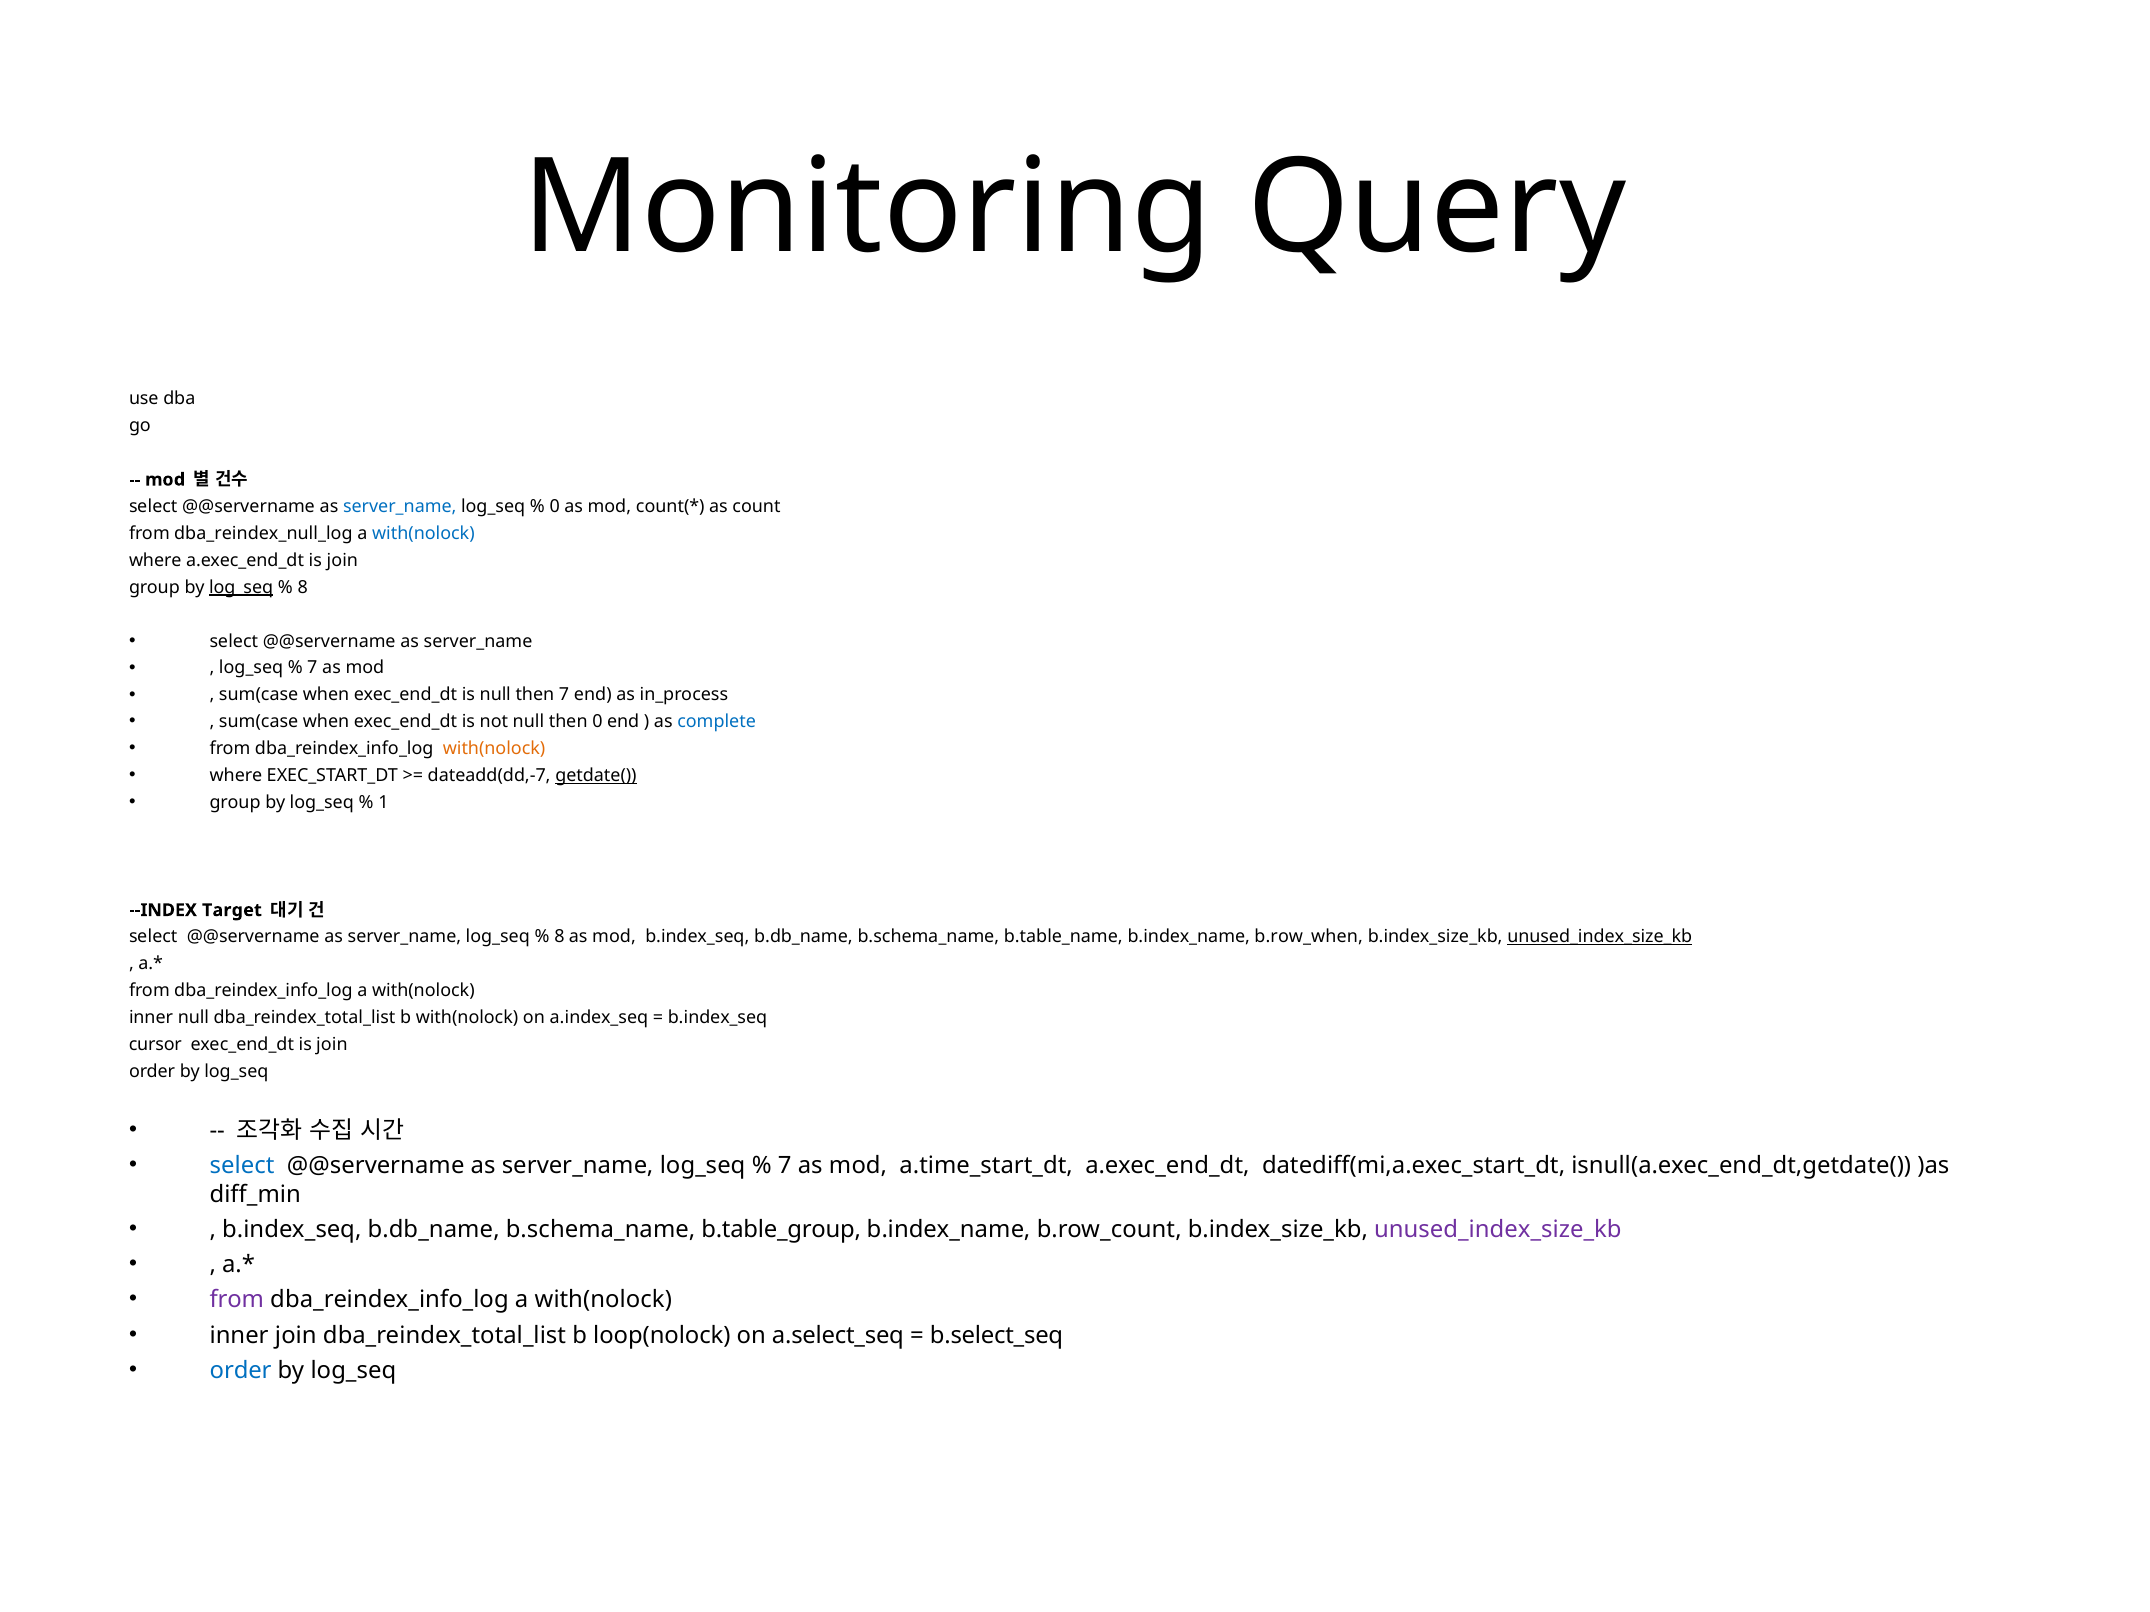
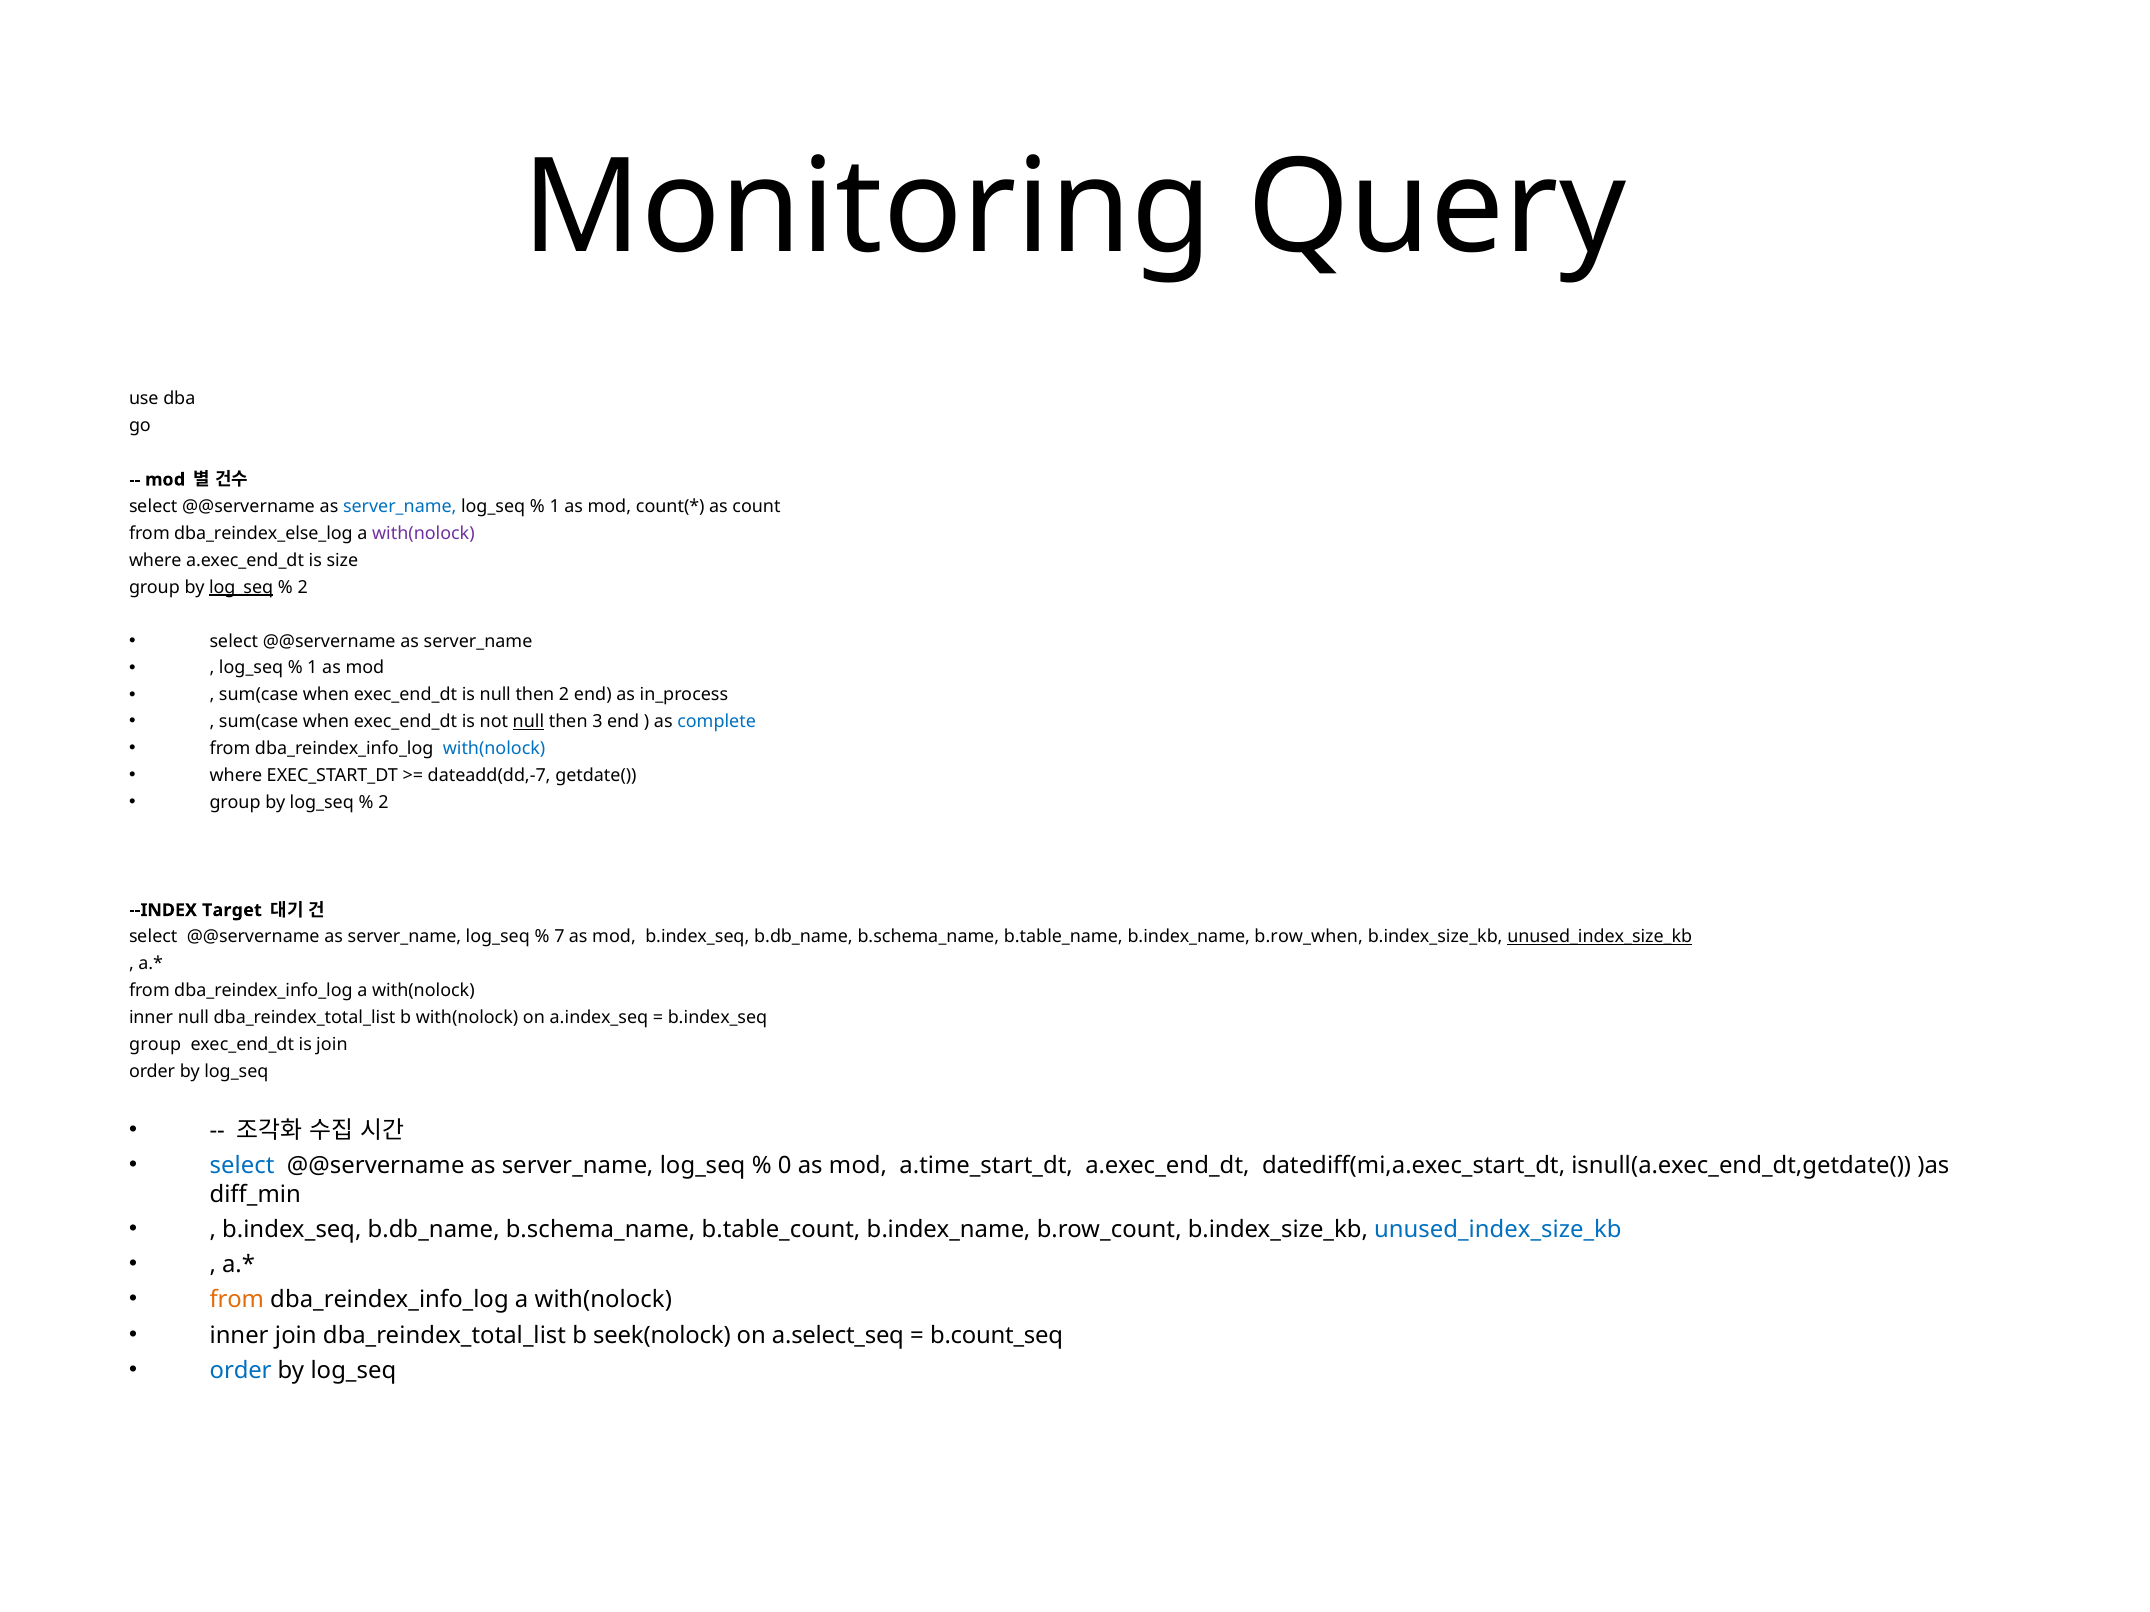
0 at (555, 507): 0 -> 1
dba_reindex_null_log: dba_reindex_null_log -> dba_reindex_else_log
with(nolock at (423, 534) colour: blue -> purple
a.exec_end_dt is join: join -> size
8 at (303, 587): 8 -> 2
7 at (312, 668): 7 -> 1
then 7: 7 -> 2
null at (528, 722) underline: none -> present
then 0: 0 -> 3
with(nolock at (494, 749) colour: orange -> blue
getdate( underline: present -> none
1 at (383, 803): 1 -> 2
8 at (559, 937): 8 -> 7
cursor at (155, 1045): cursor -> group
7 at (785, 1166): 7 -> 0
b.table_group: b.table_group -> b.table_count
unused_index_size_kb at (1498, 1230) colour: purple -> blue
from at (237, 1300) colour: purple -> orange
loop(nolock: loop(nolock -> seek(nolock
b.select_seq: b.select_seq -> b.count_seq
